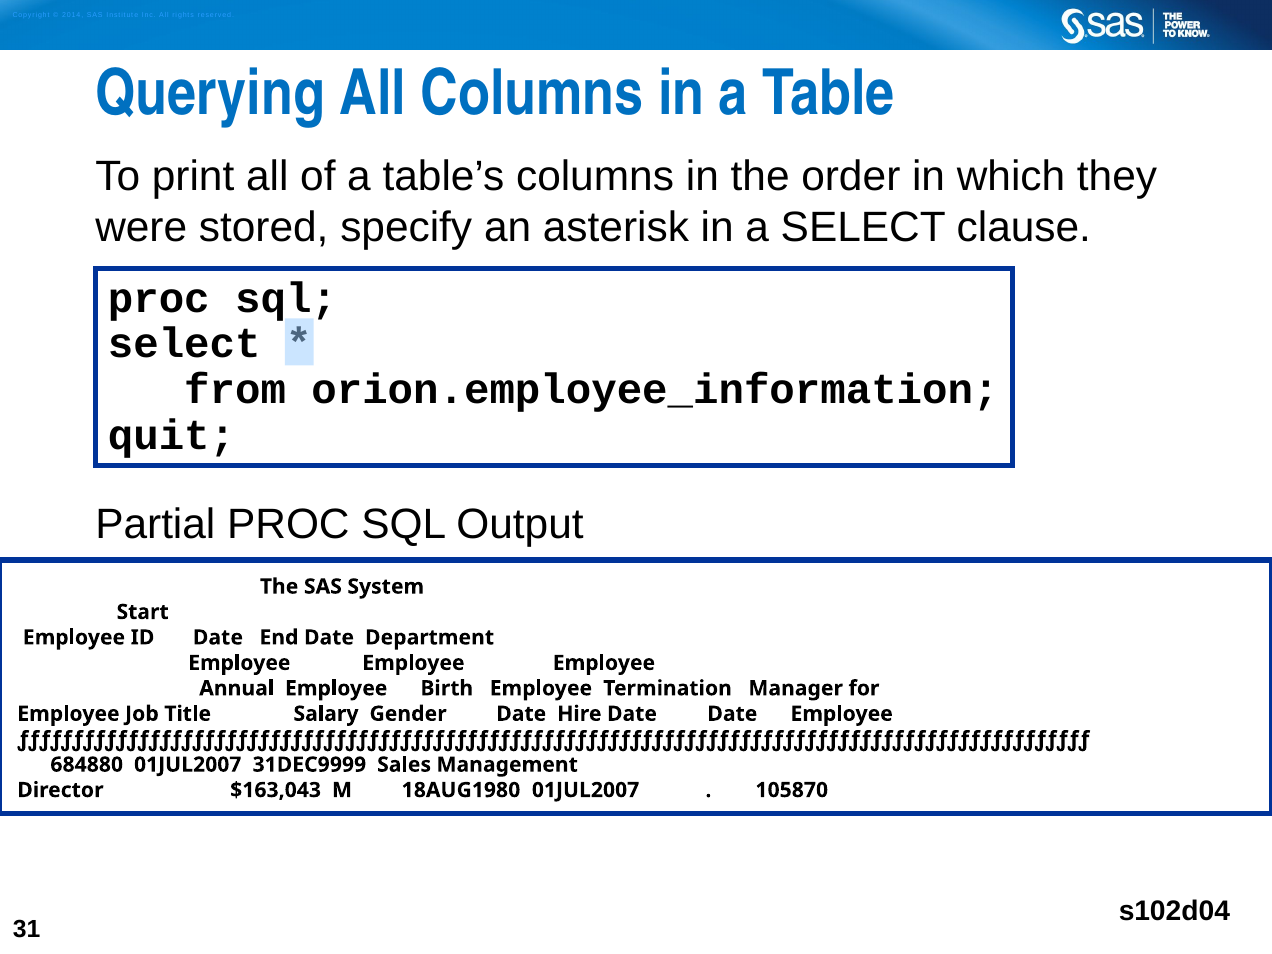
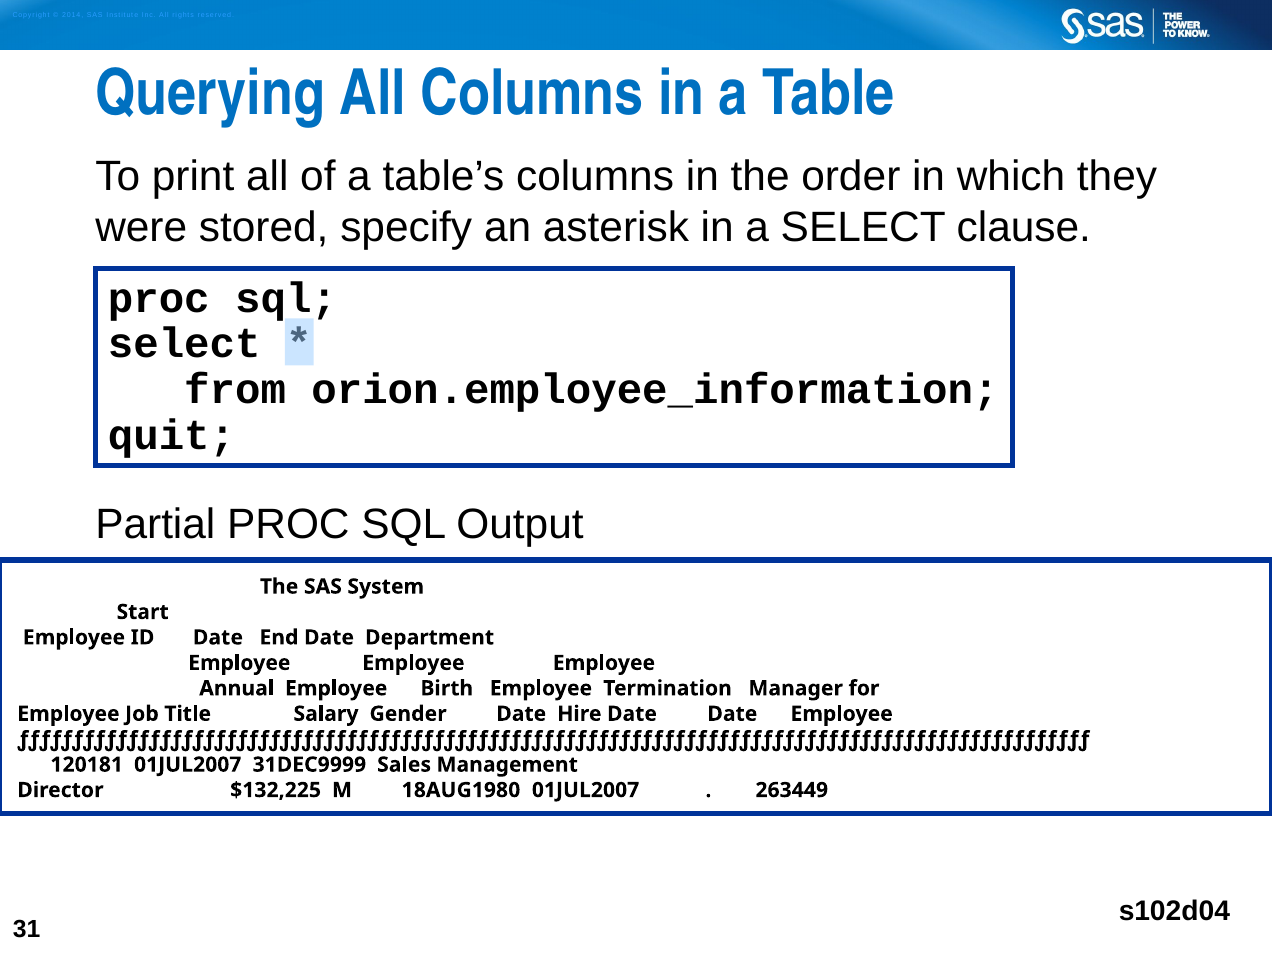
684880: 684880 -> 120181
$163,043: $163,043 -> $132,225
105870: 105870 -> 263449
